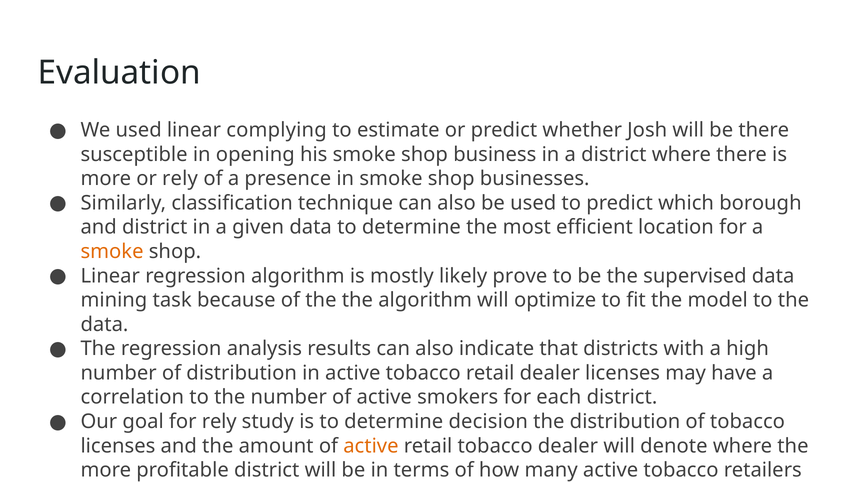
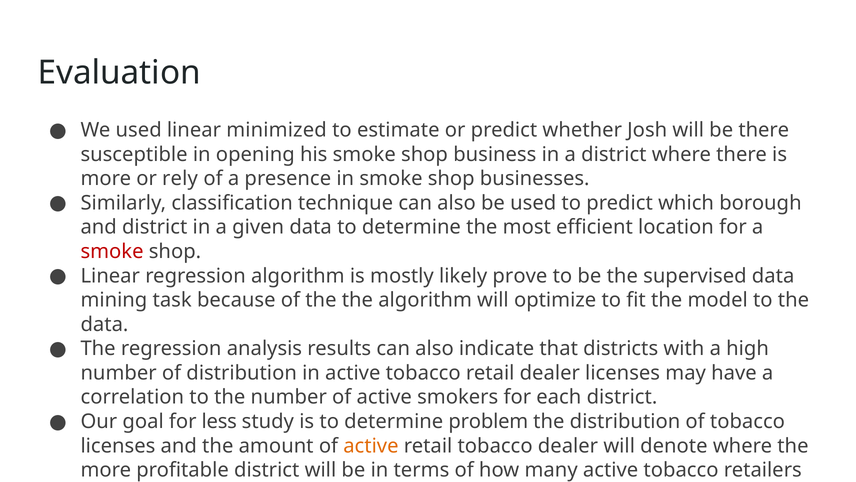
complying: complying -> minimized
smoke at (112, 251) colour: orange -> red
for rely: rely -> less
decision: decision -> problem
